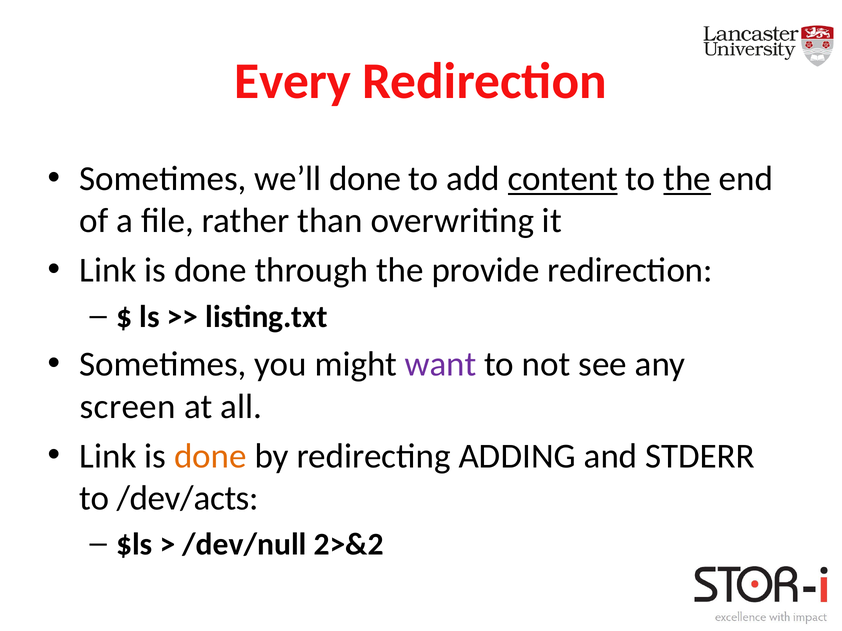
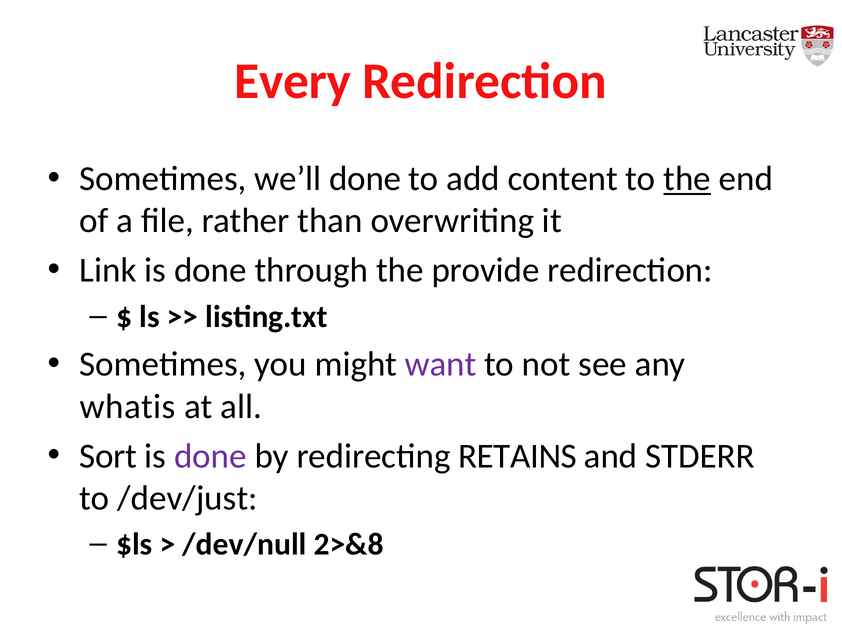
content underline: present -> none
screen: screen -> whatis
Link at (108, 456): Link -> Sort
done at (210, 456) colour: orange -> purple
ADDING: ADDING -> RETAINS
/dev/acts: /dev/acts -> /dev/just
2>&2: 2>&2 -> 2>&8
